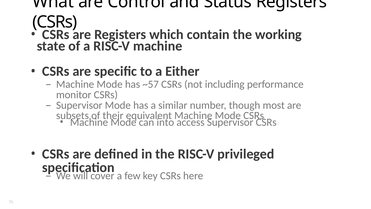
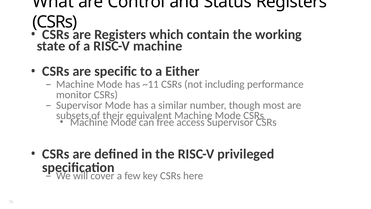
~57: ~57 -> ~11
into: into -> free
